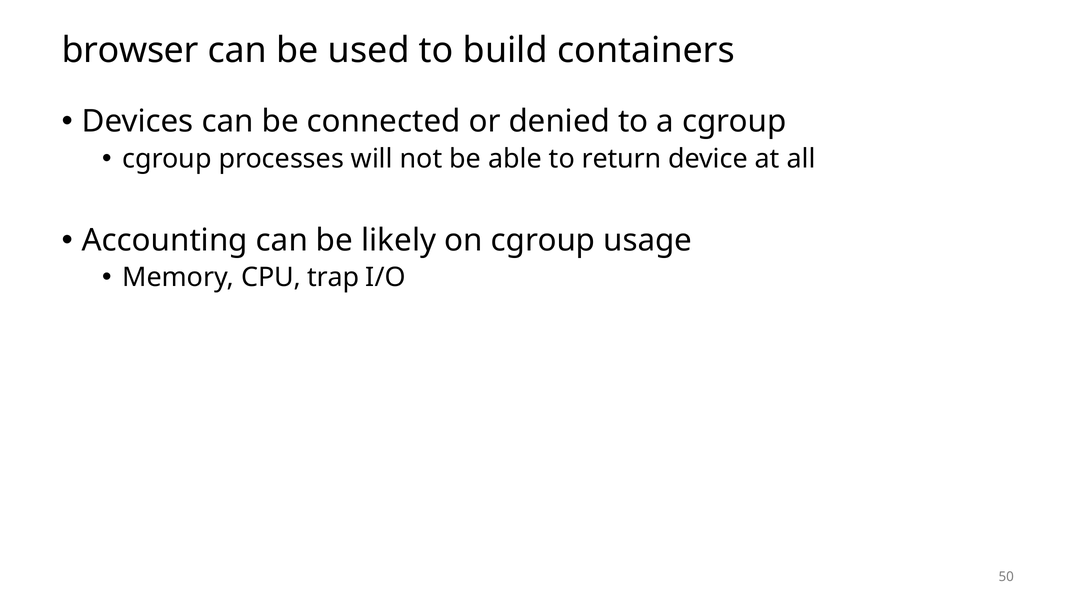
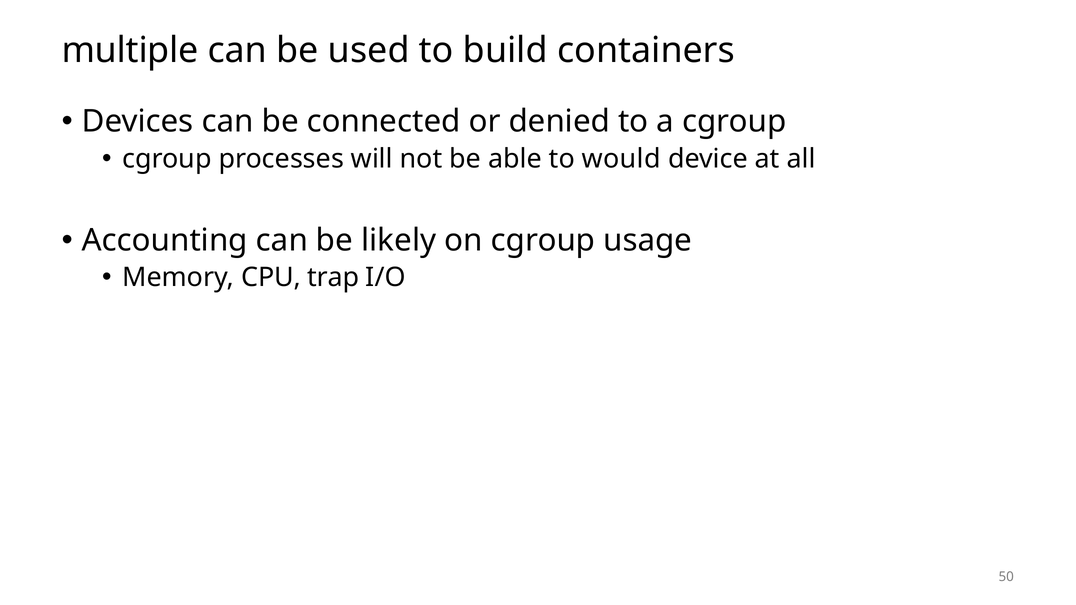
browser: browser -> multiple
return: return -> would
